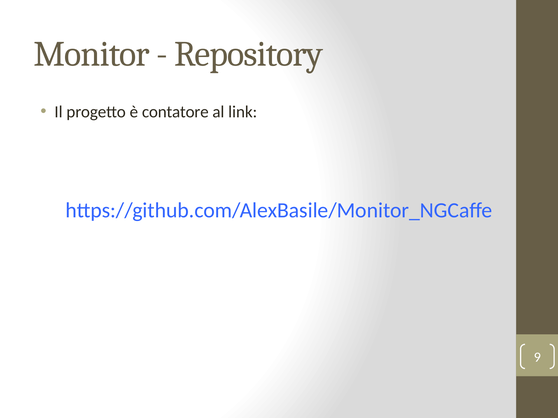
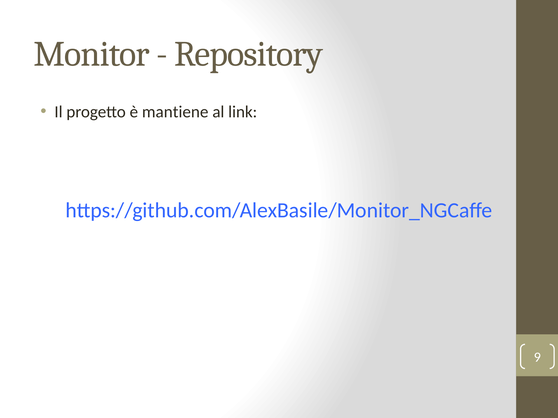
contatore: contatore -> mantiene
